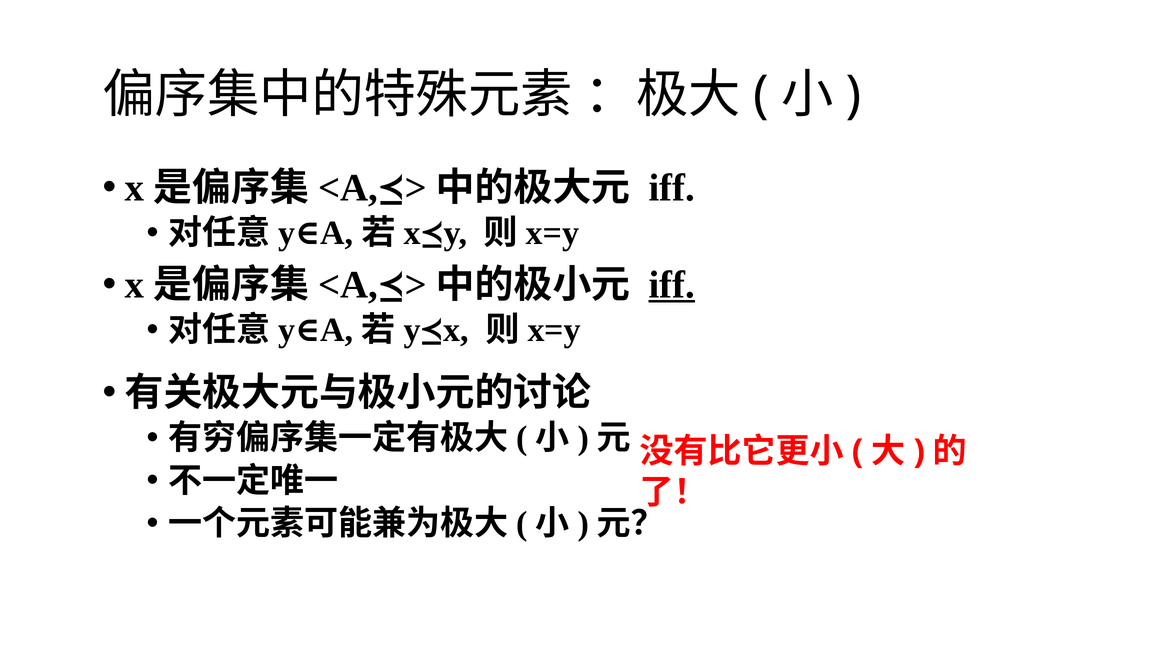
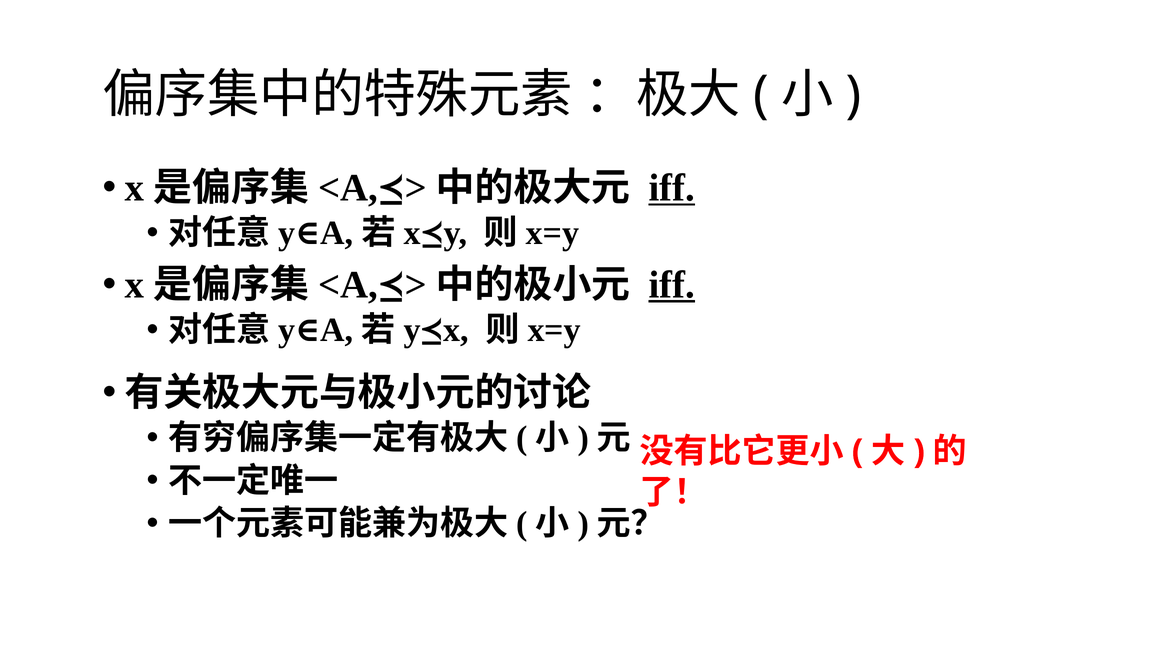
iff at (672, 188) underline: none -> present
